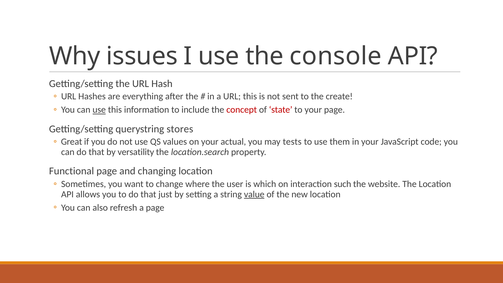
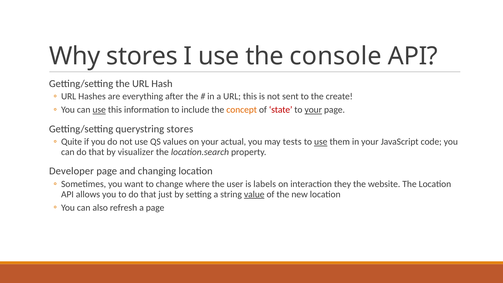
Why issues: issues -> stores
concept colour: red -> orange
your at (313, 110) underline: none -> present
Great: Great -> Quite
use at (321, 142) underline: none -> present
versatility: versatility -> visualizer
Functional: Functional -> Developer
which: which -> labels
such: such -> they
